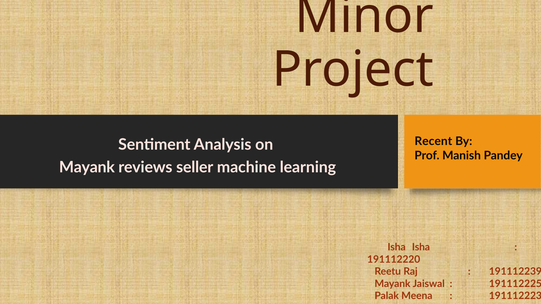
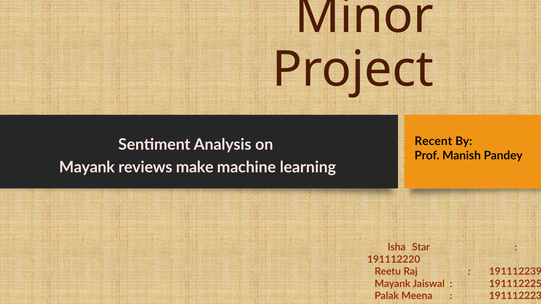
seller: seller -> make
Isha Isha: Isha -> Star
